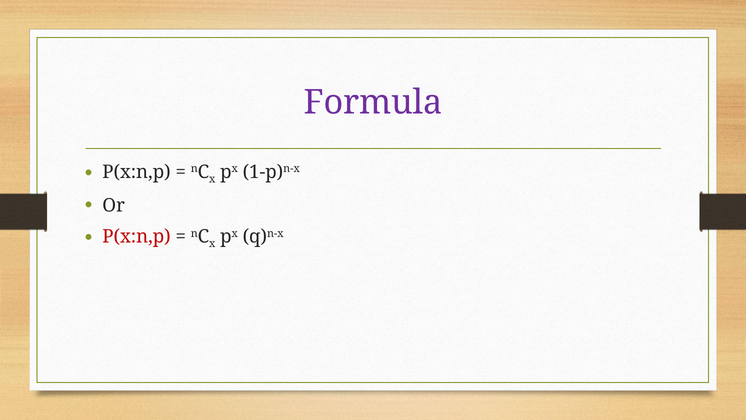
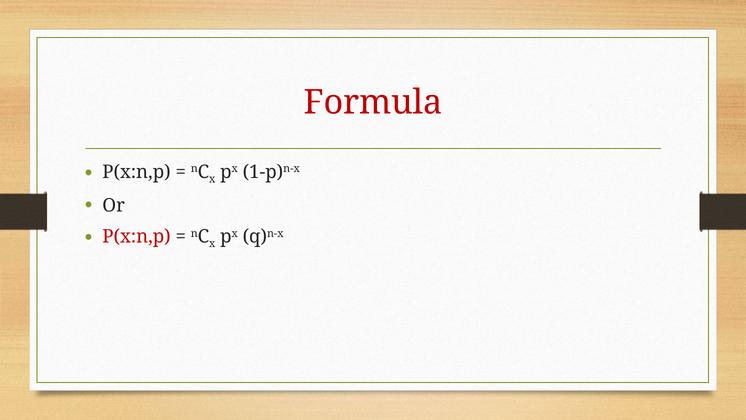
Formula colour: purple -> red
